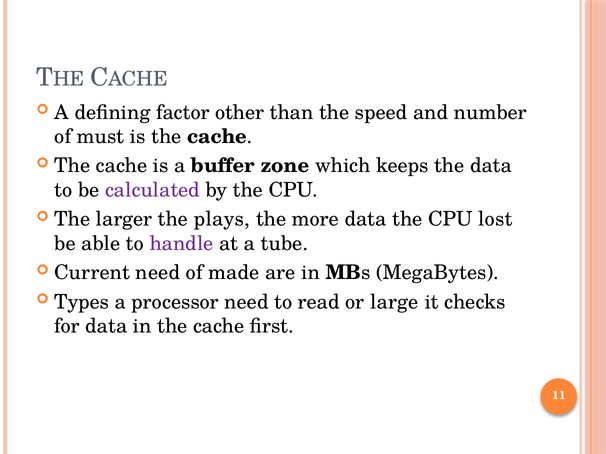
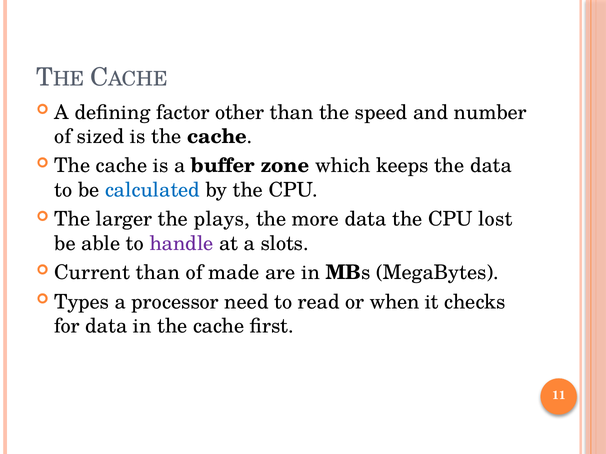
must: must -> sized
calculated colour: purple -> blue
tube: tube -> slots
Current need: need -> than
large: large -> when
